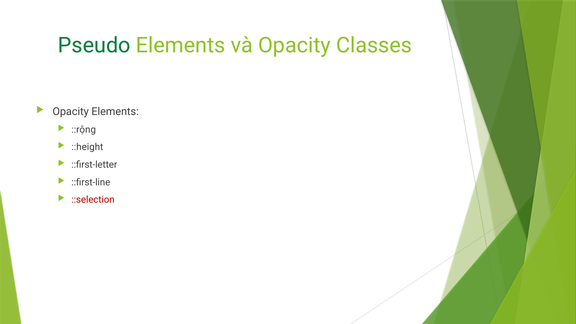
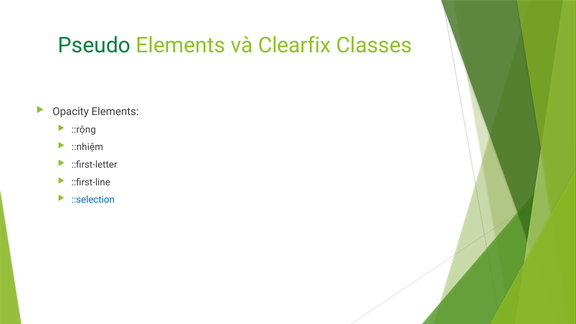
và Opacity: Opacity -> Clearfix
::height: ::height -> ::nhiệm
::selection colour: red -> blue
